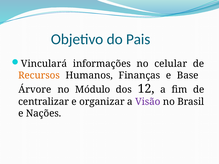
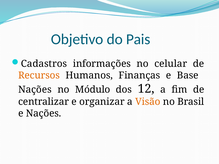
Vinculará: Vinculará -> Cadastros
Árvore at (35, 90): Árvore -> Nações
Visão colour: purple -> orange
